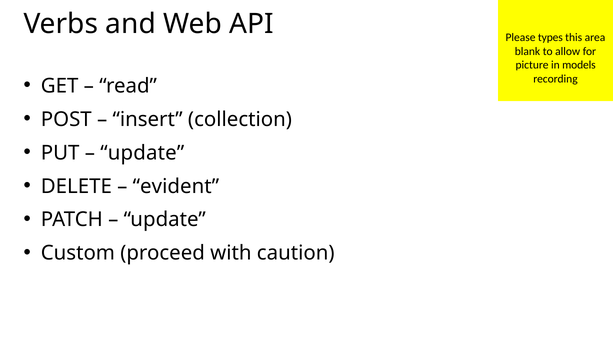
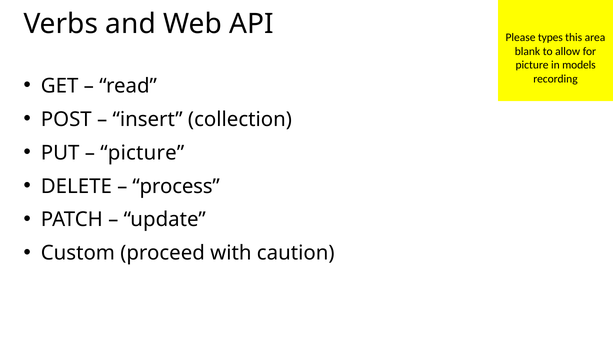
update at (142, 153): update -> picture
evident: evident -> process
